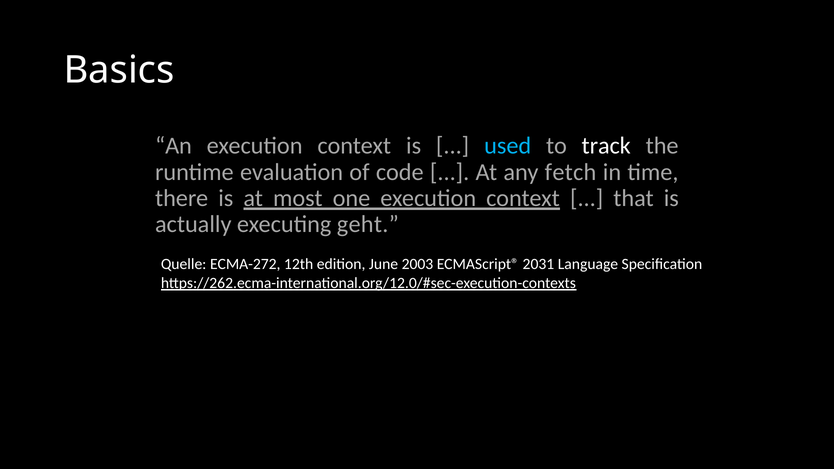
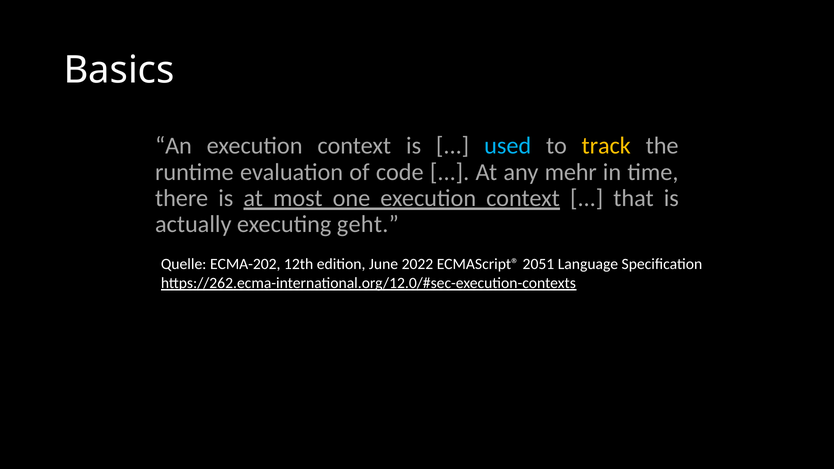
track colour: white -> yellow
fetch: fetch -> mehr
ECMA-272: ECMA-272 -> ECMA-202
2003: 2003 -> 2022
2031: 2031 -> 2051
